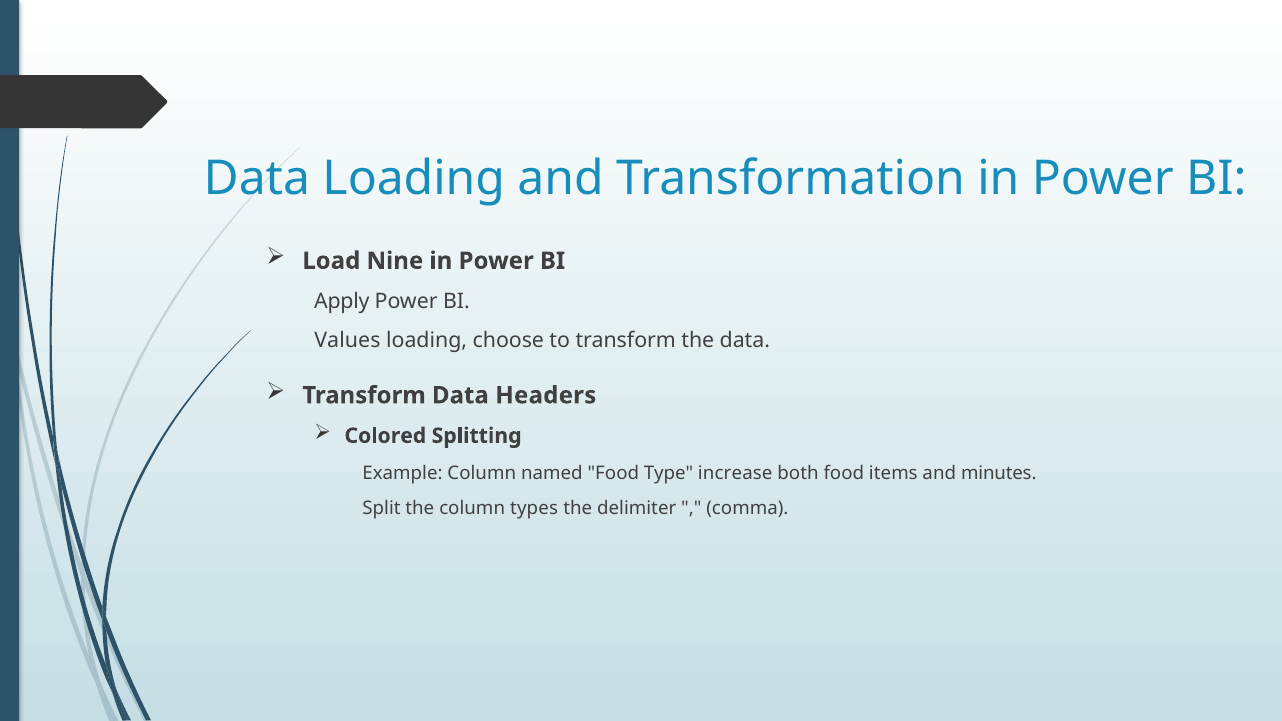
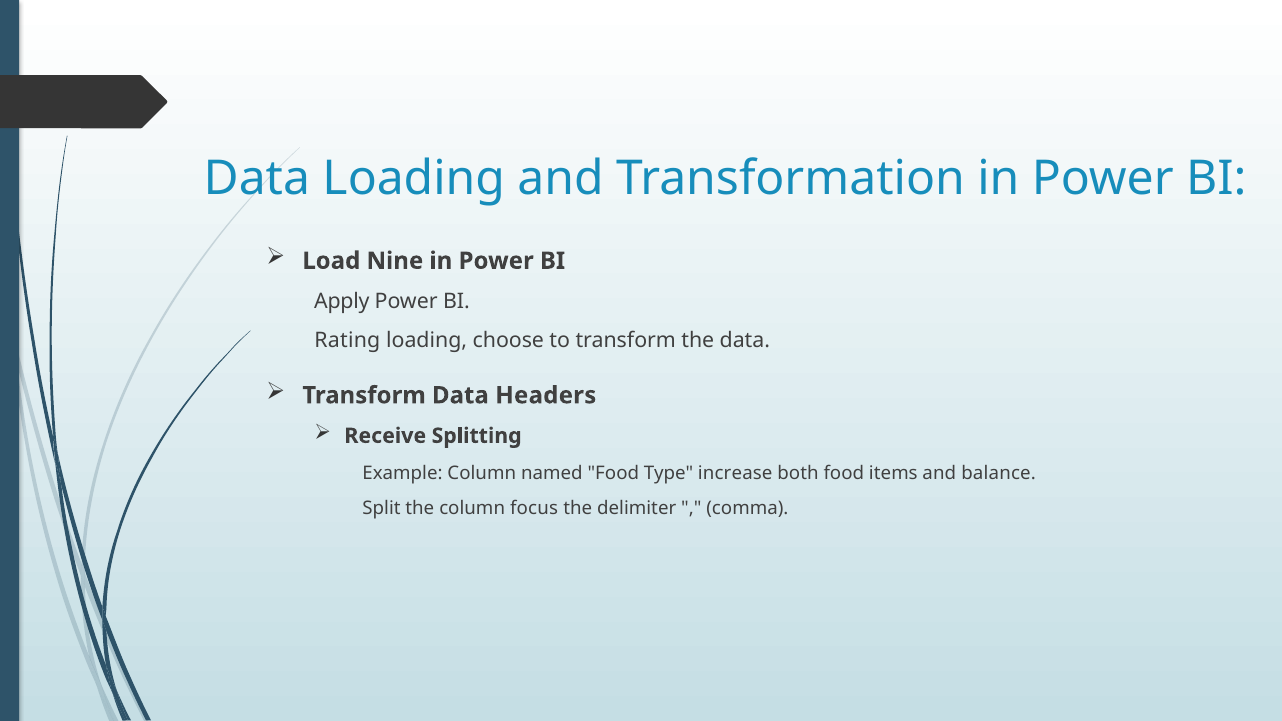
Values: Values -> Rating
Colored: Colored -> Receive
minutes: minutes -> balance
types: types -> focus
